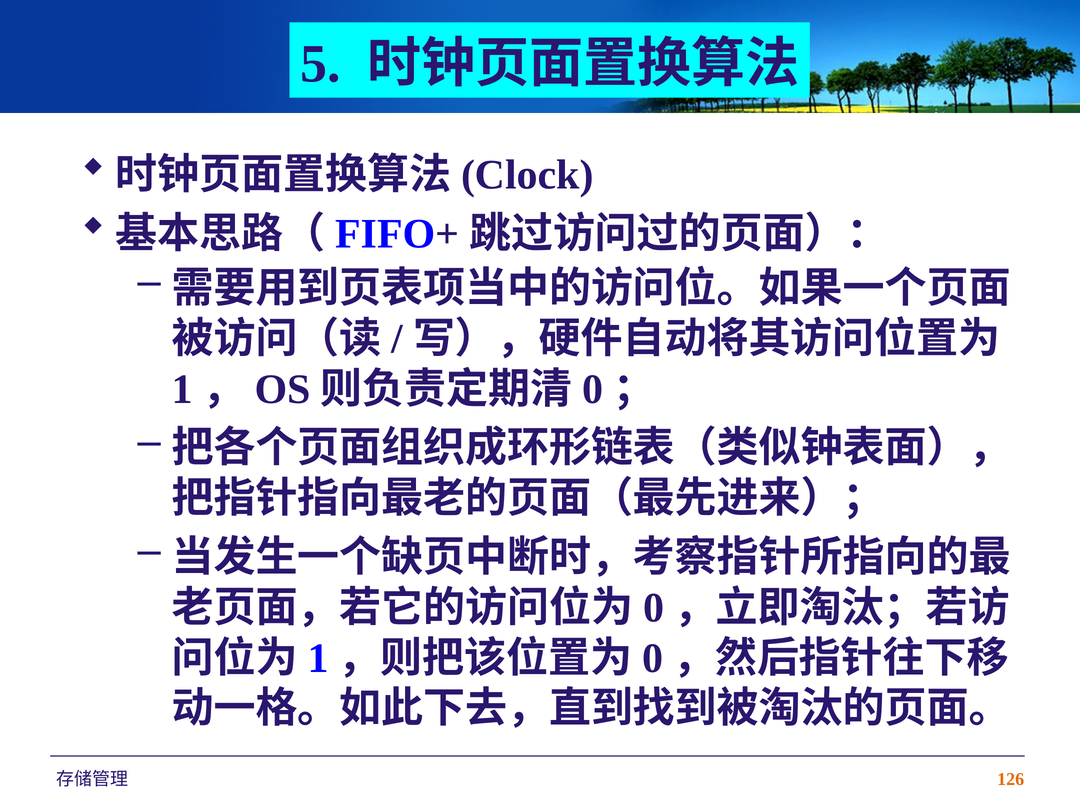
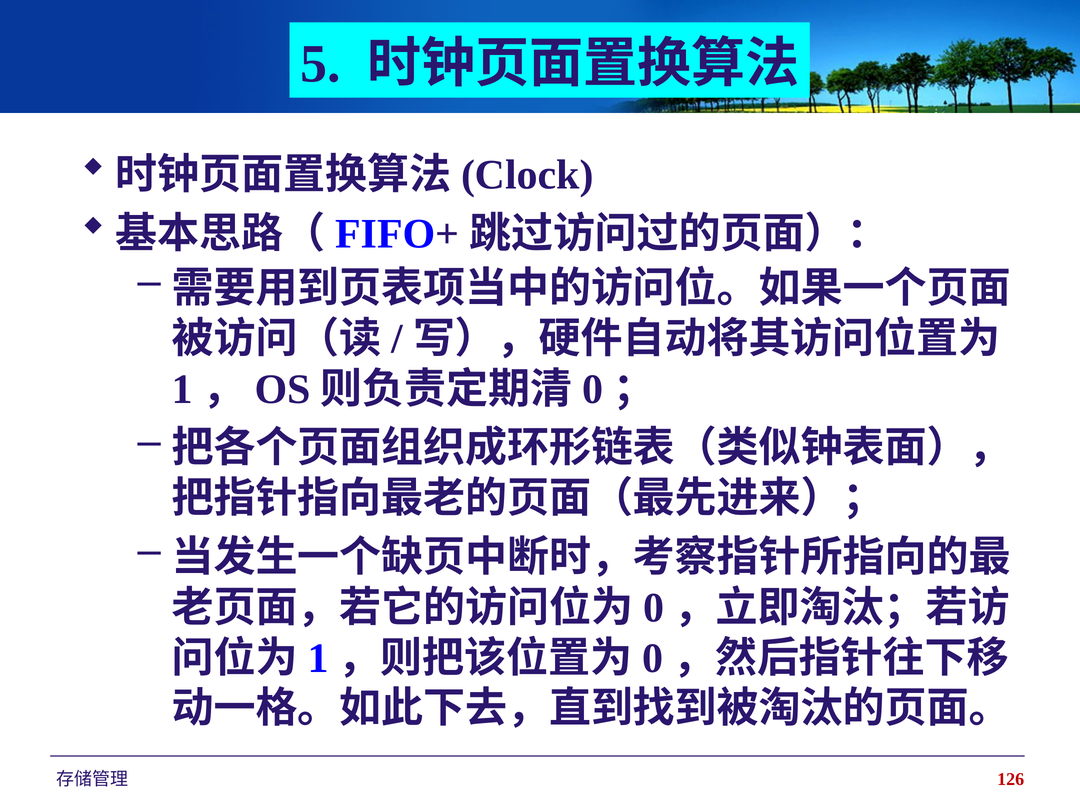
126 colour: orange -> red
